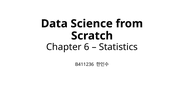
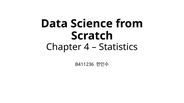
6: 6 -> 4
